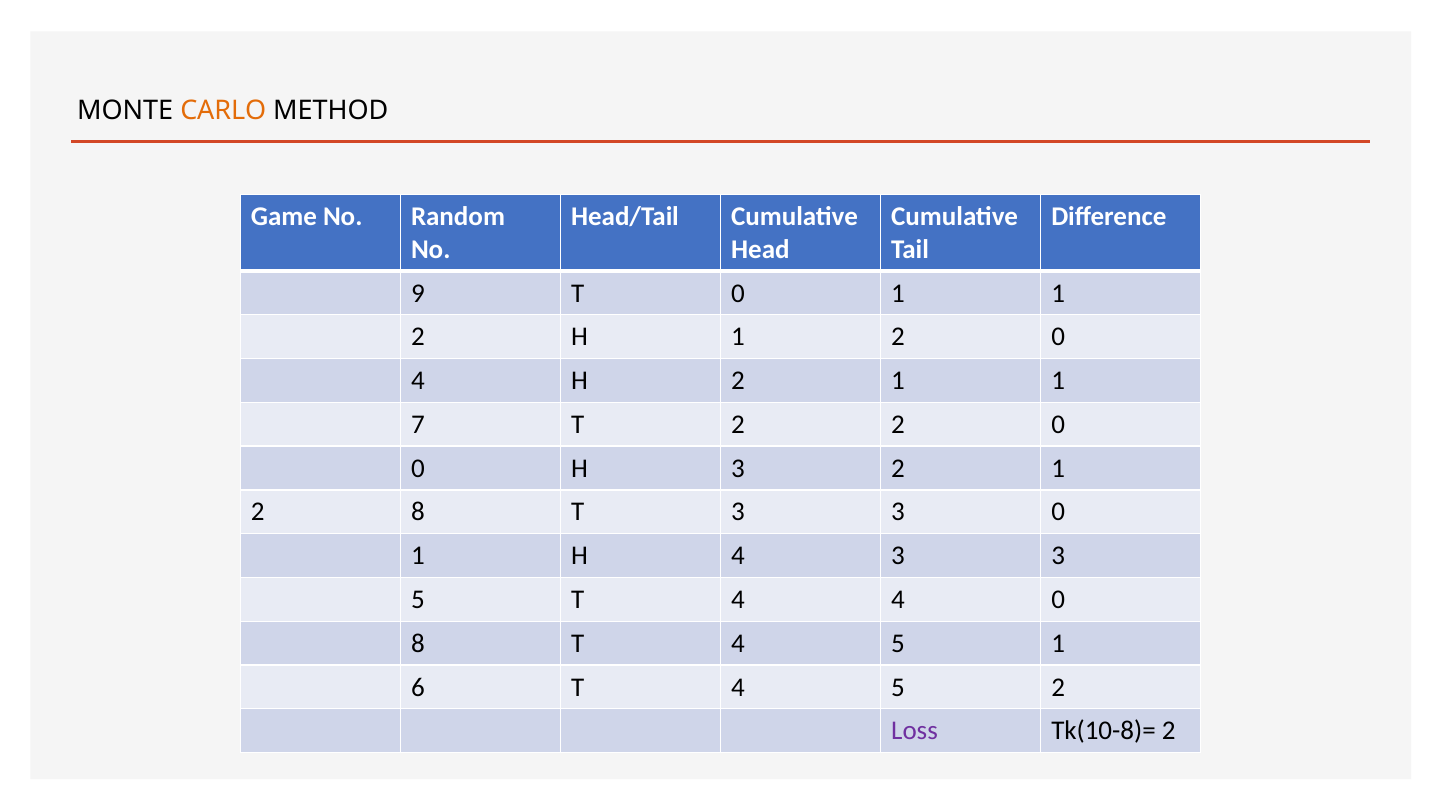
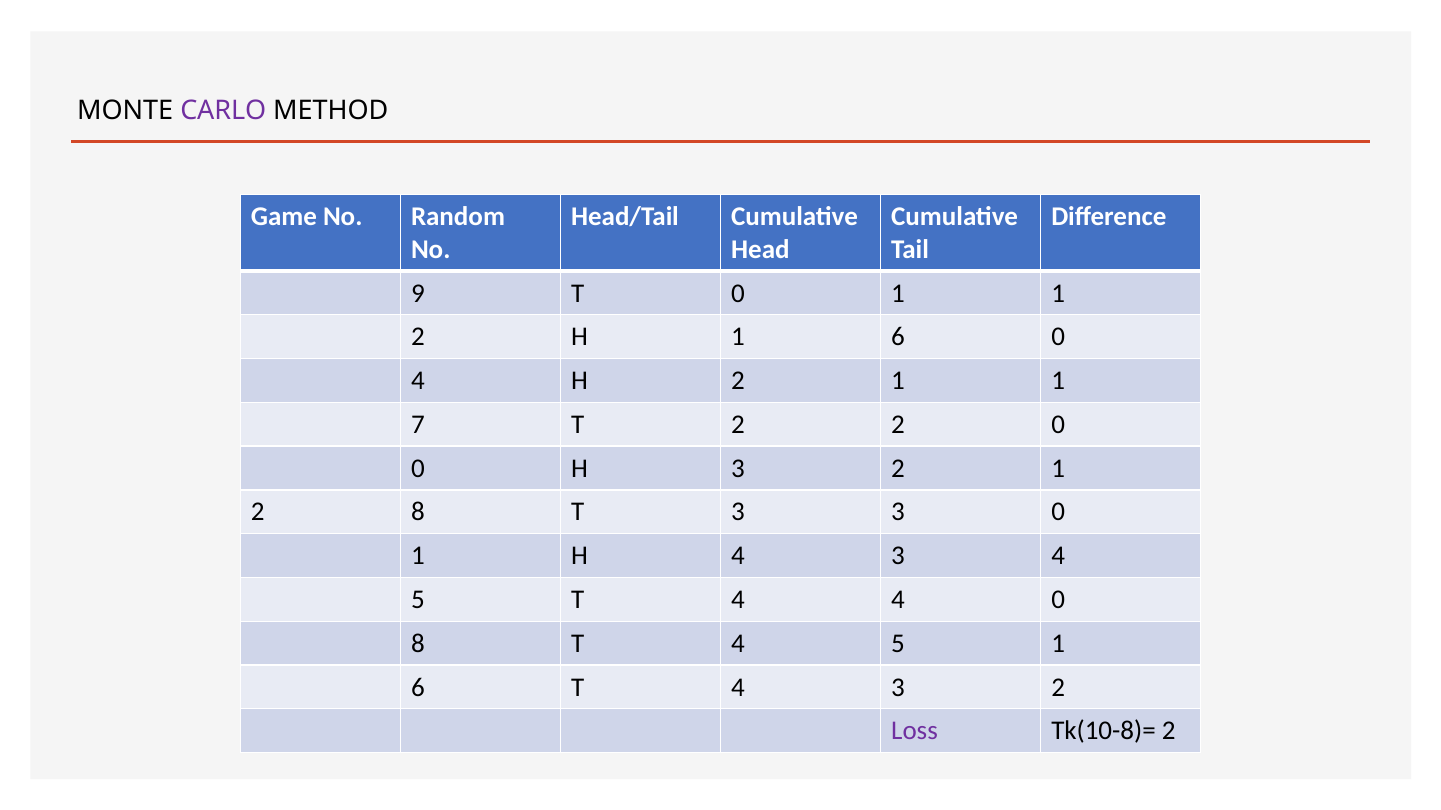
CARLO colour: orange -> purple
H 1 2: 2 -> 6
4 3 3: 3 -> 4
6 T 4 5: 5 -> 3
